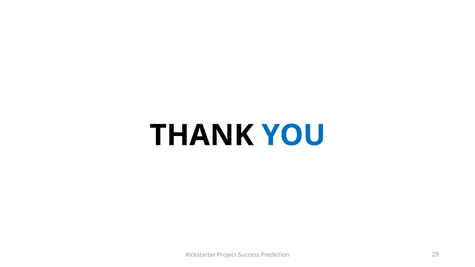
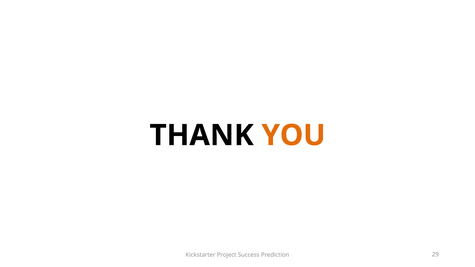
YOU colour: blue -> orange
